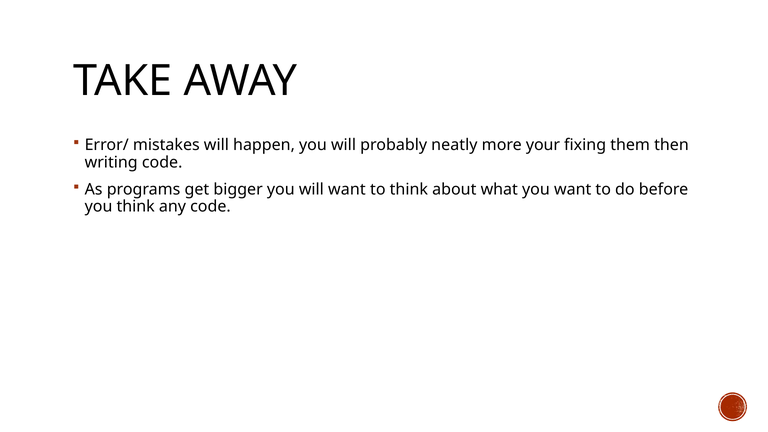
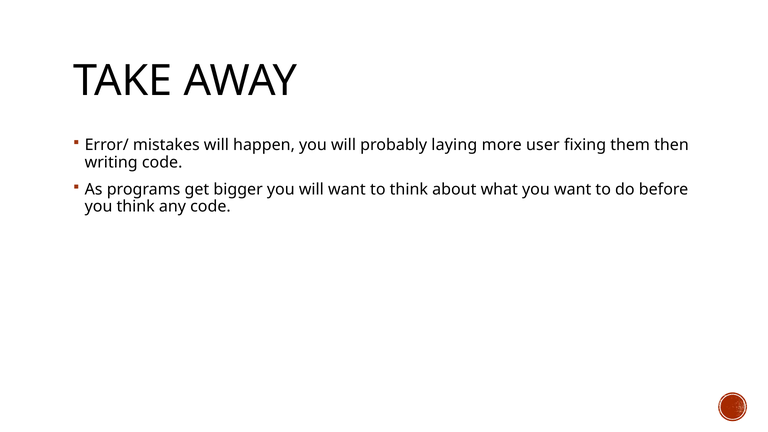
neatly: neatly -> laying
your: your -> user
